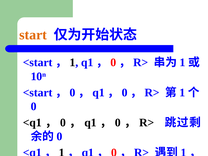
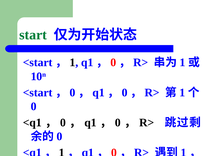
start colour: orange -> green
